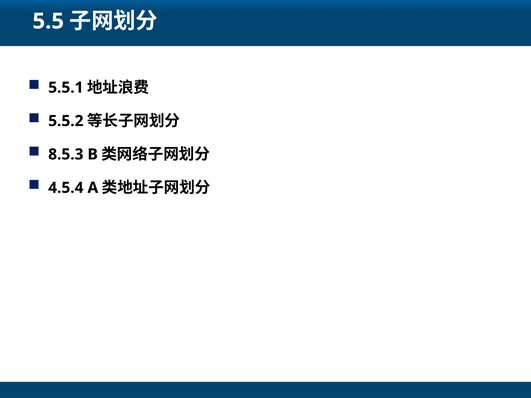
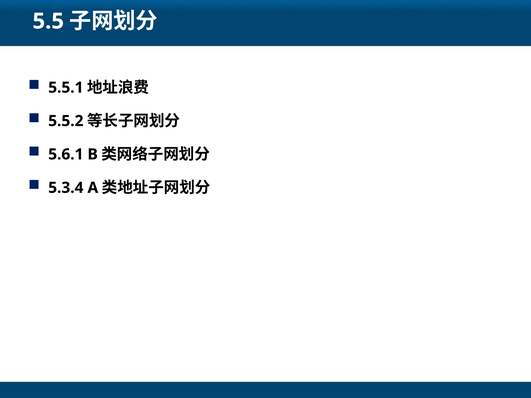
8.5.3: 8.5.3 -> 5.6.1
4.5.4: 4.5.4 -> 5.3.4
